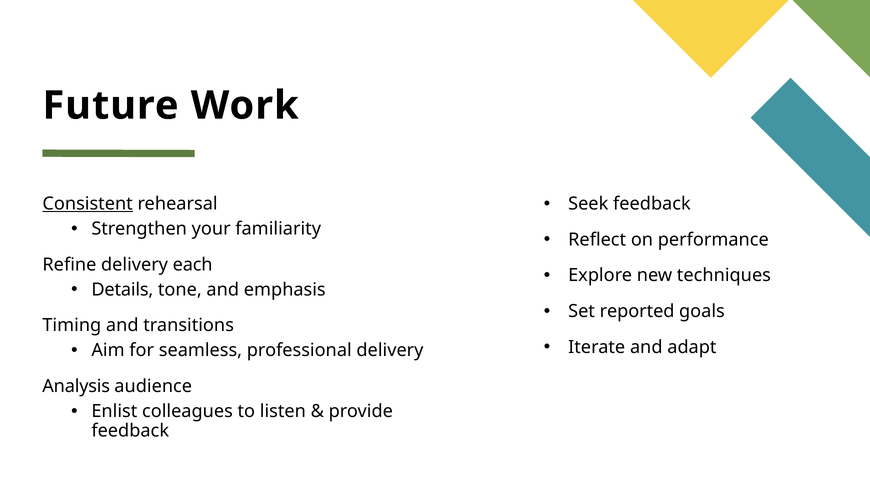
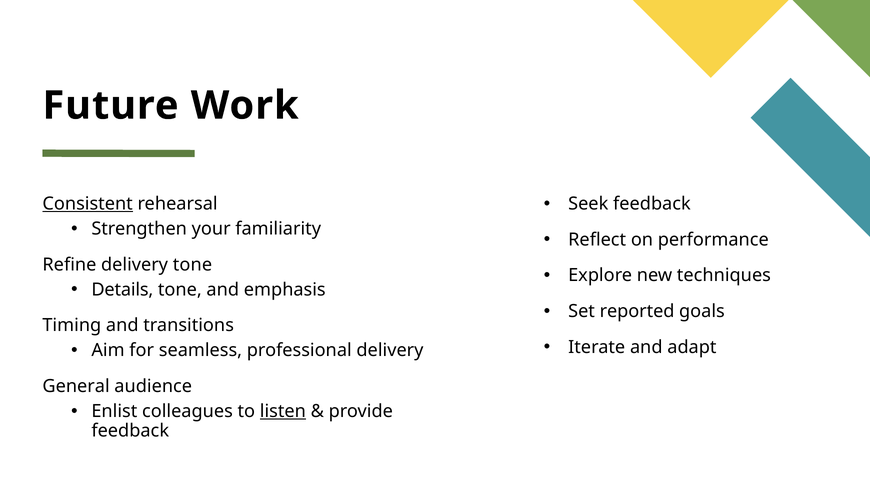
delivery each: each -> tone
Analysis: Analysis -> General
listen underline: none -> present
